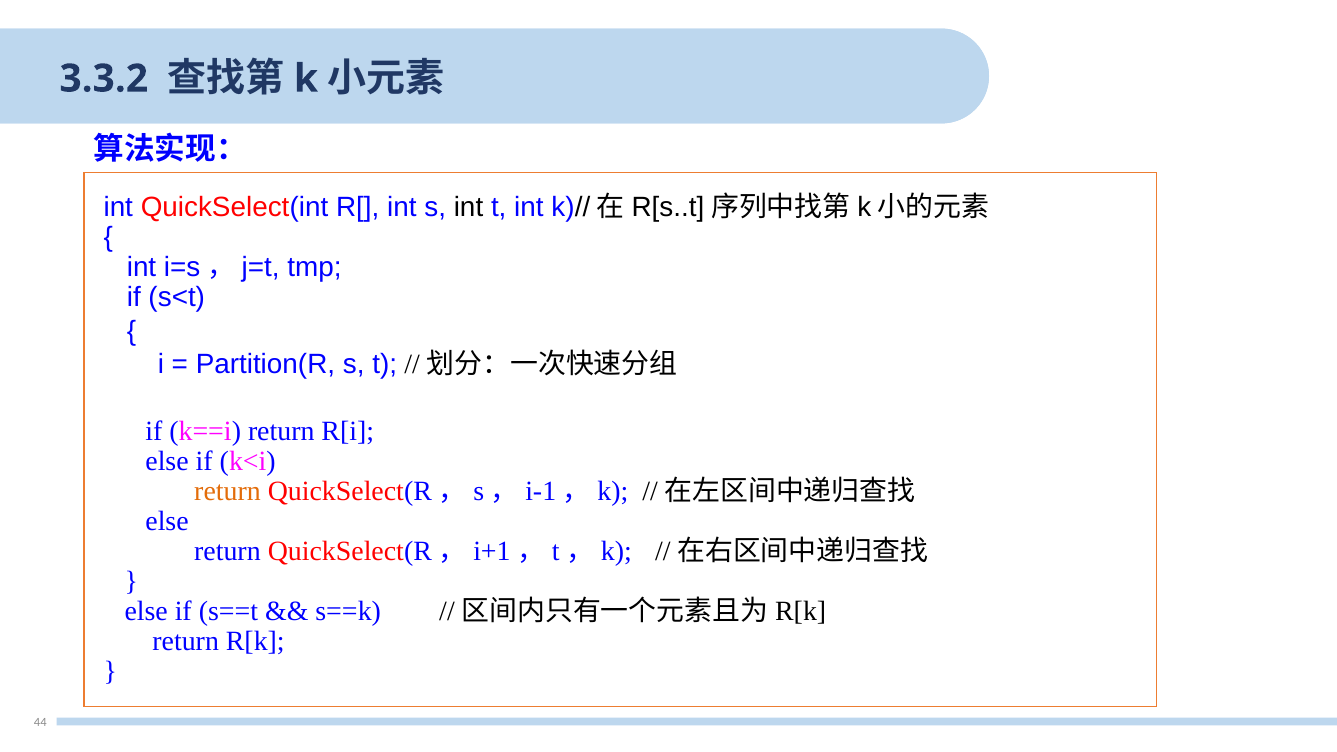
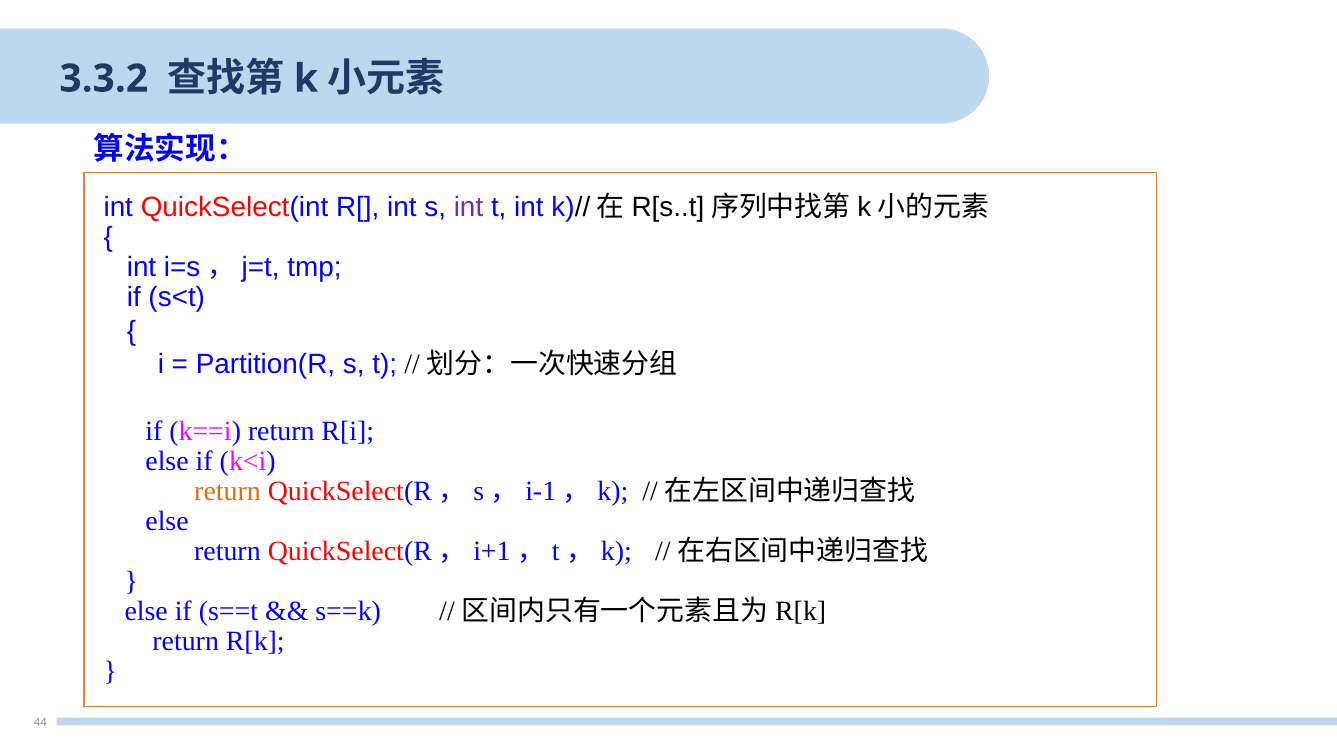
int at (469, 207) colour: black -> purple
